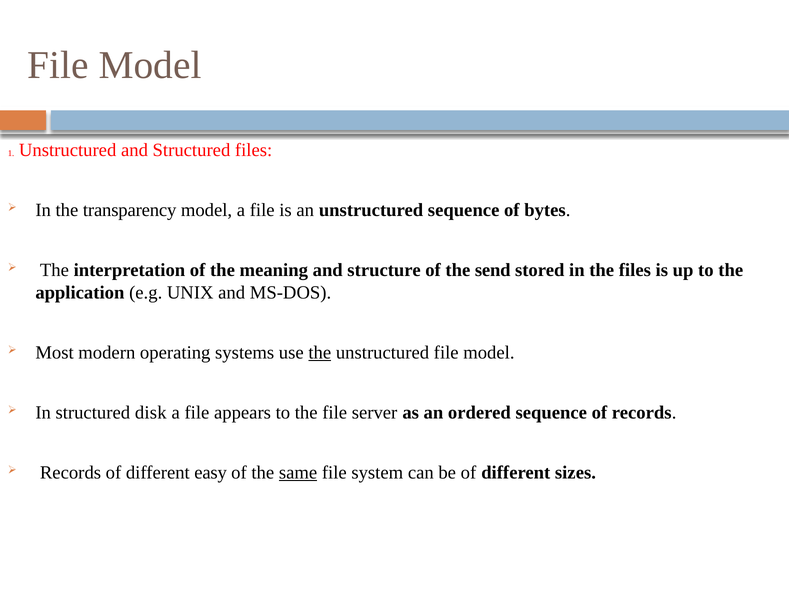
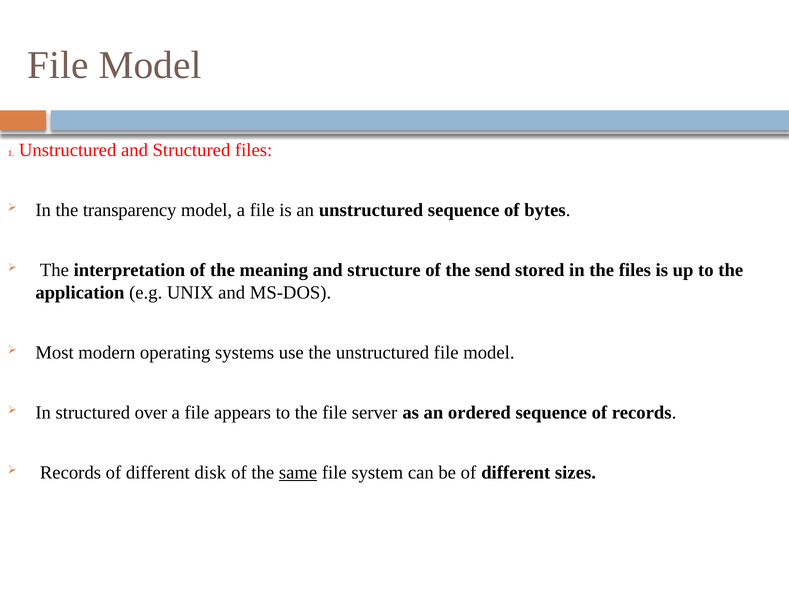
the at (320, 353) underline: present -> none
disk: disk -> over
easy: easy -> disk
